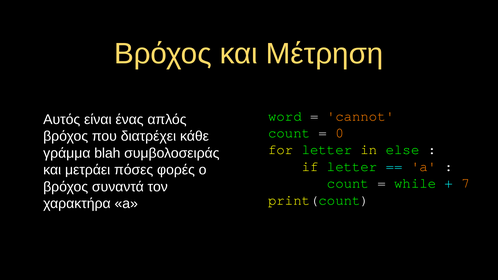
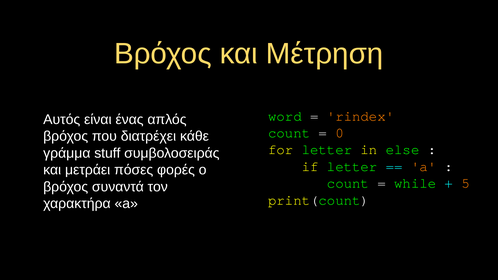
cannot: cannot -> rindex
blah: blah -> stuff
7: 7 -> 5
